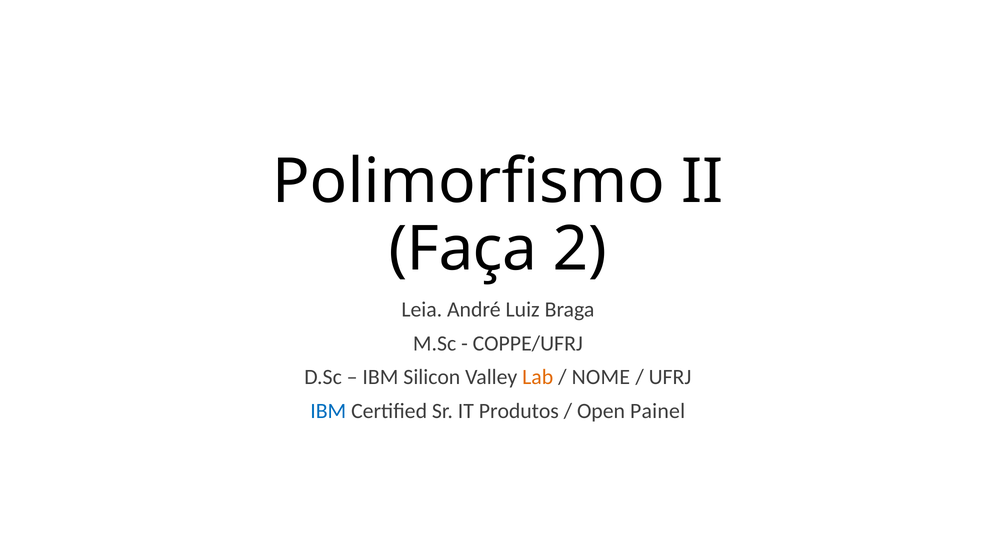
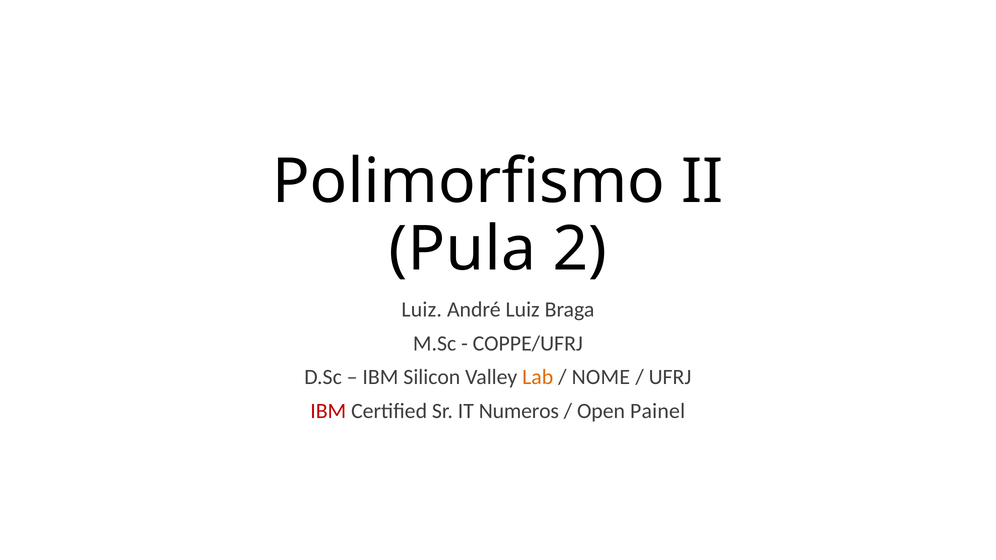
Faça: Faça -> Pula
Leia at (422, 310): Leia -> Luiz
IBM at (328, 411) colour: blue -> red
Produtos: Produtos -> Numeros
